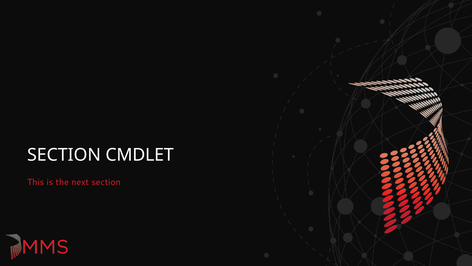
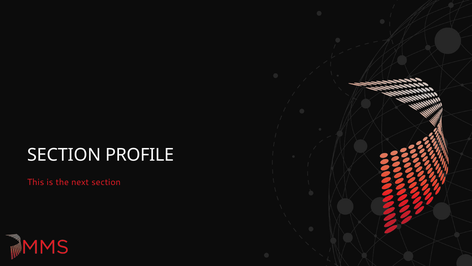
CMDLET: CMDLET -> PROFILE
